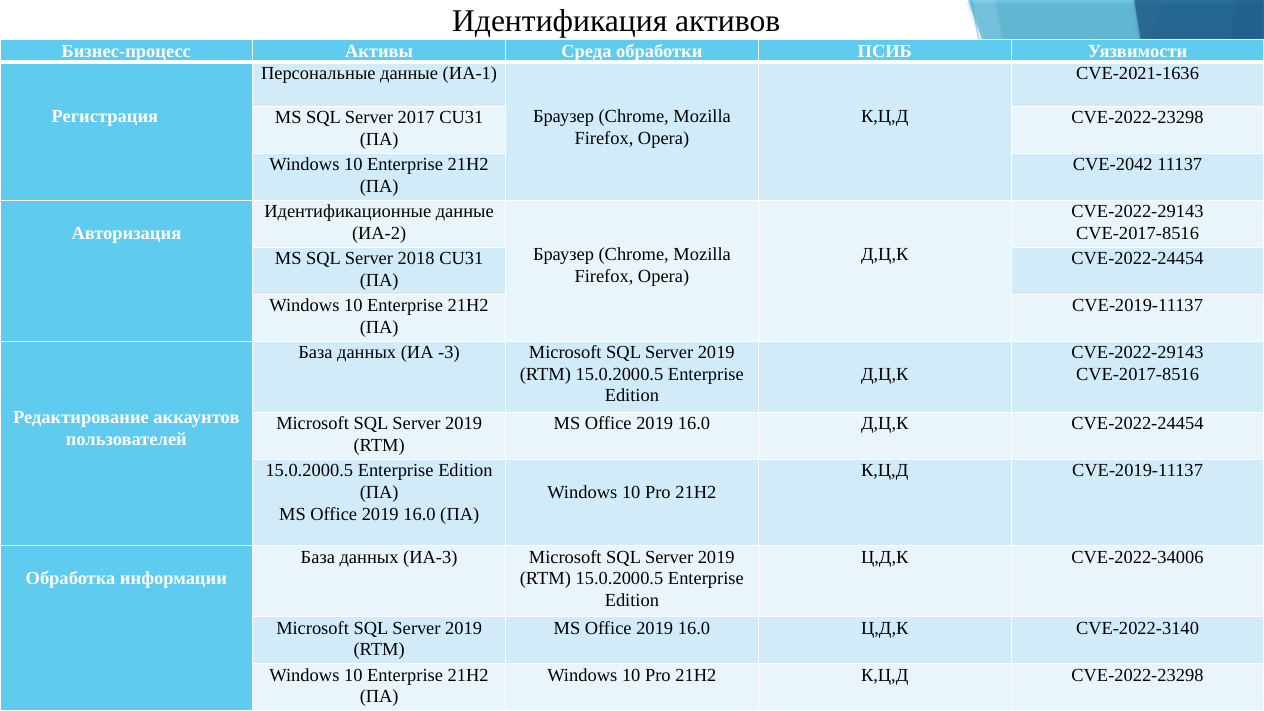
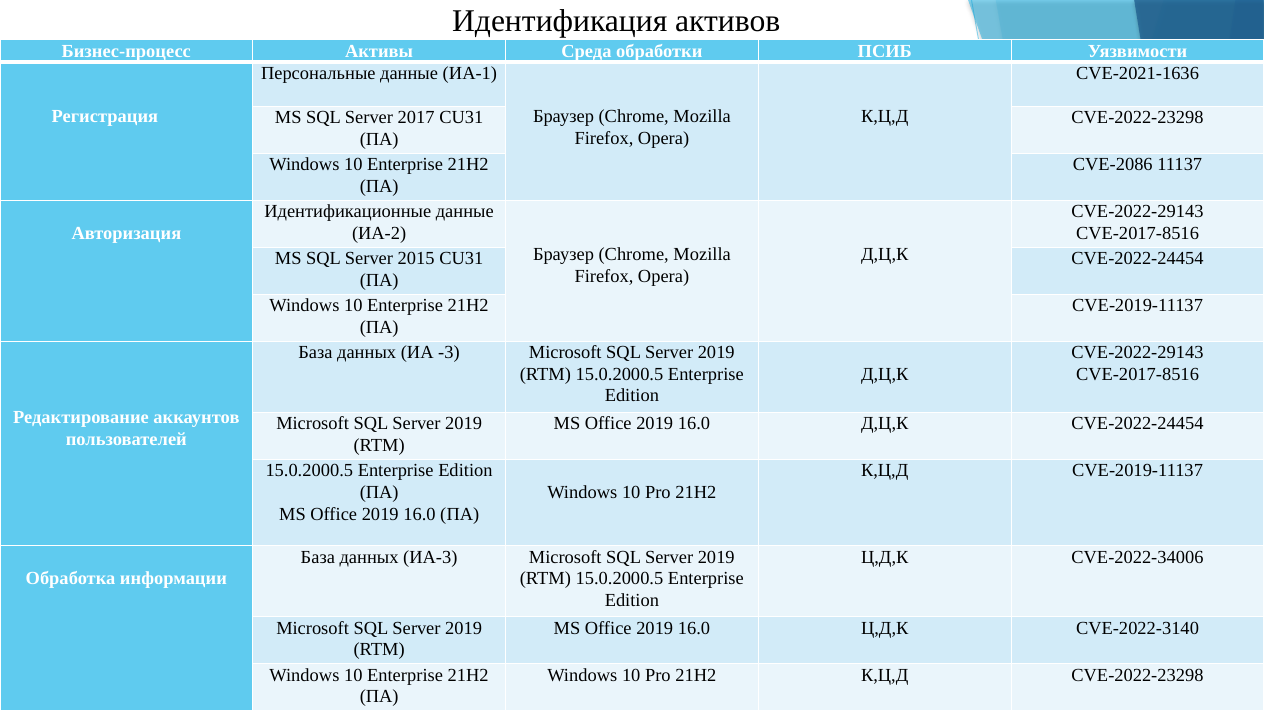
CVE-2042: CVE-2042 -> CVE-2086
2018: 2018 -> 2015
